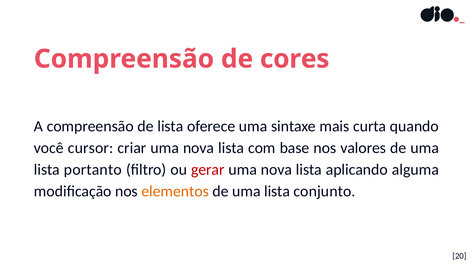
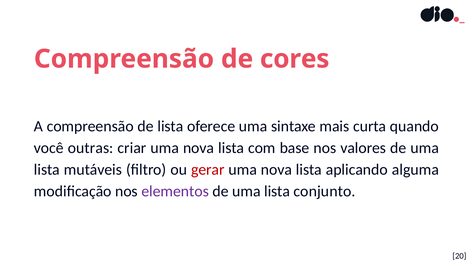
cursor: cursor -> outras
portanto: portanto -> mutáveis
elementos colour: orange -> purple
